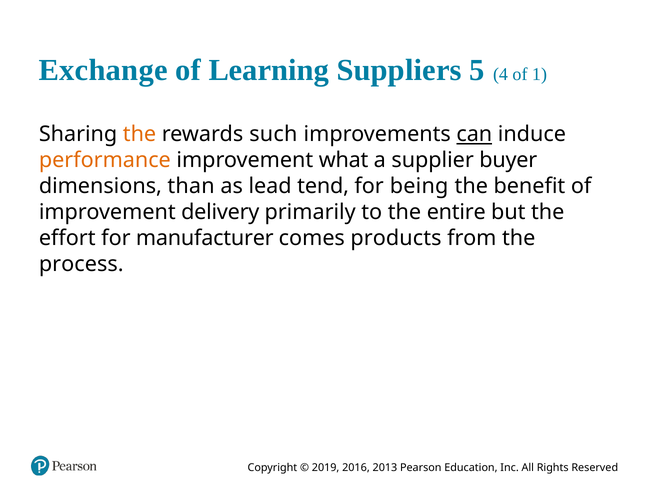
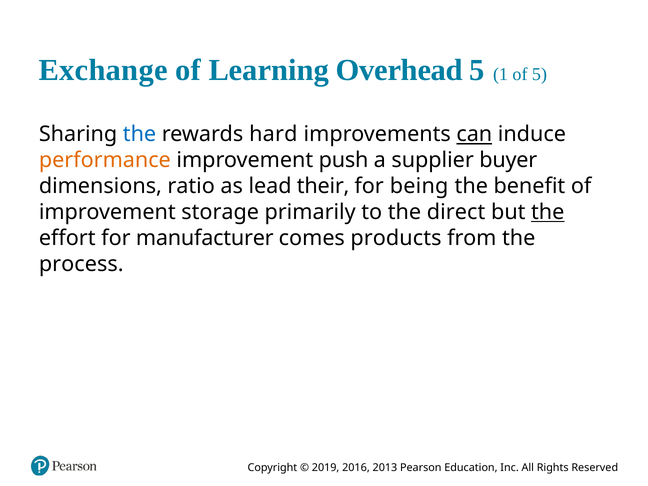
Suppliers: Suppliers -> Overhead
4: 4 -> 1
of 1: 1 -> 5
the at (140, 134) colour: orange -> blue
such: such -> hard
what: what -> push
than: than -> ratio
tend: tend -> their
delivery: delivery -> storage
entire: entire -> direct
the at (548, 212) underline: none -> present
